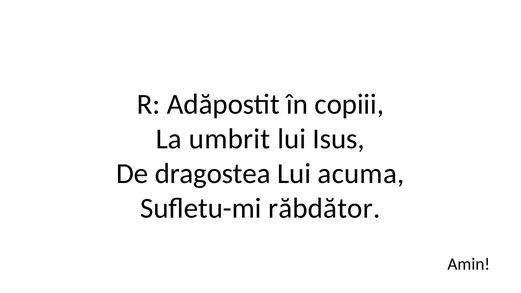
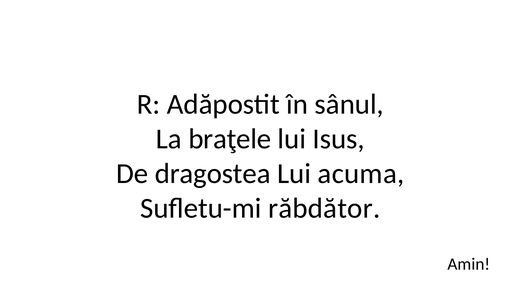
copiii: copiii -> sânul
umbrit: umbrit -> braţele
